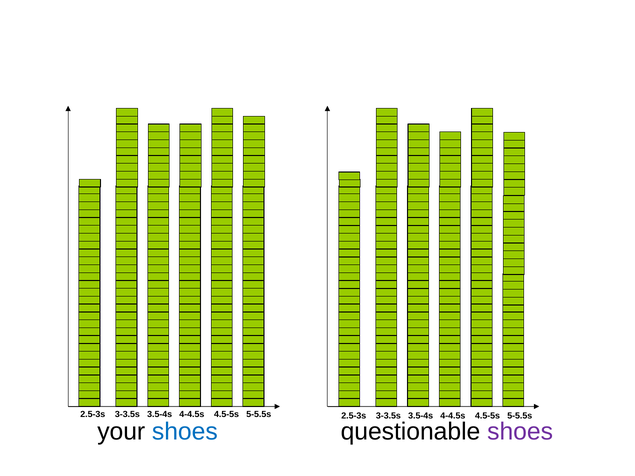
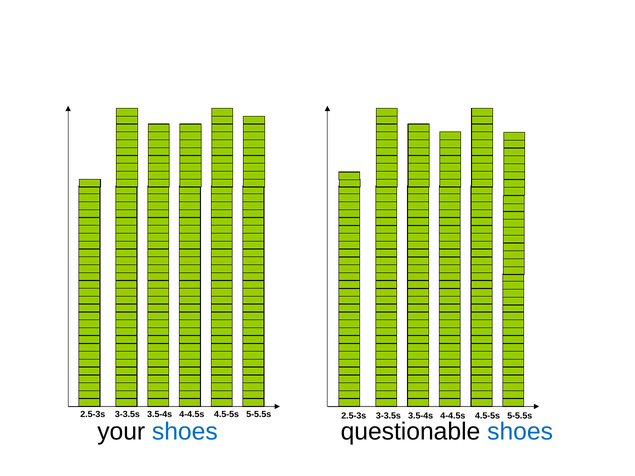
shoes at (520, 432) colour: purple -> blue
